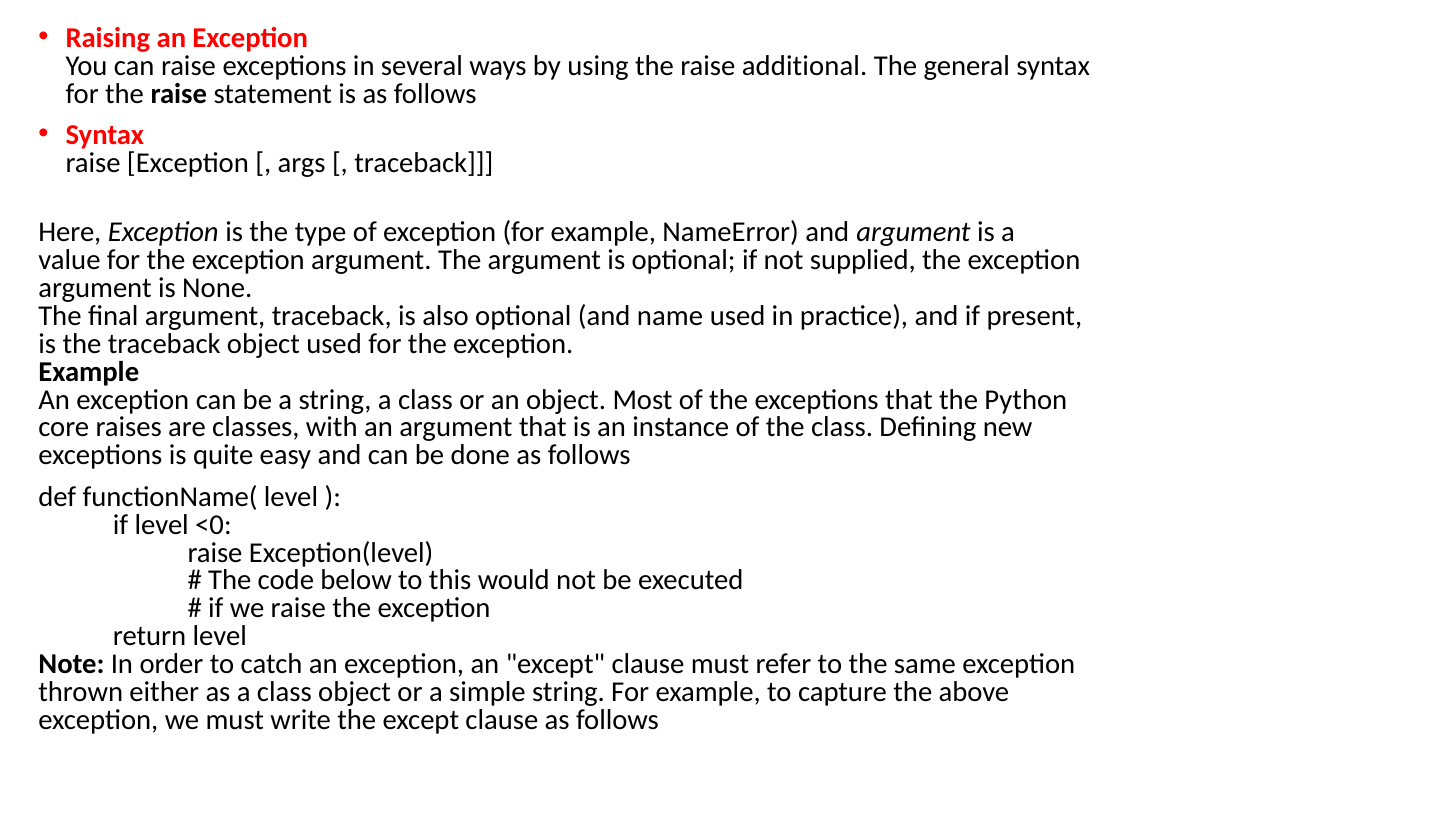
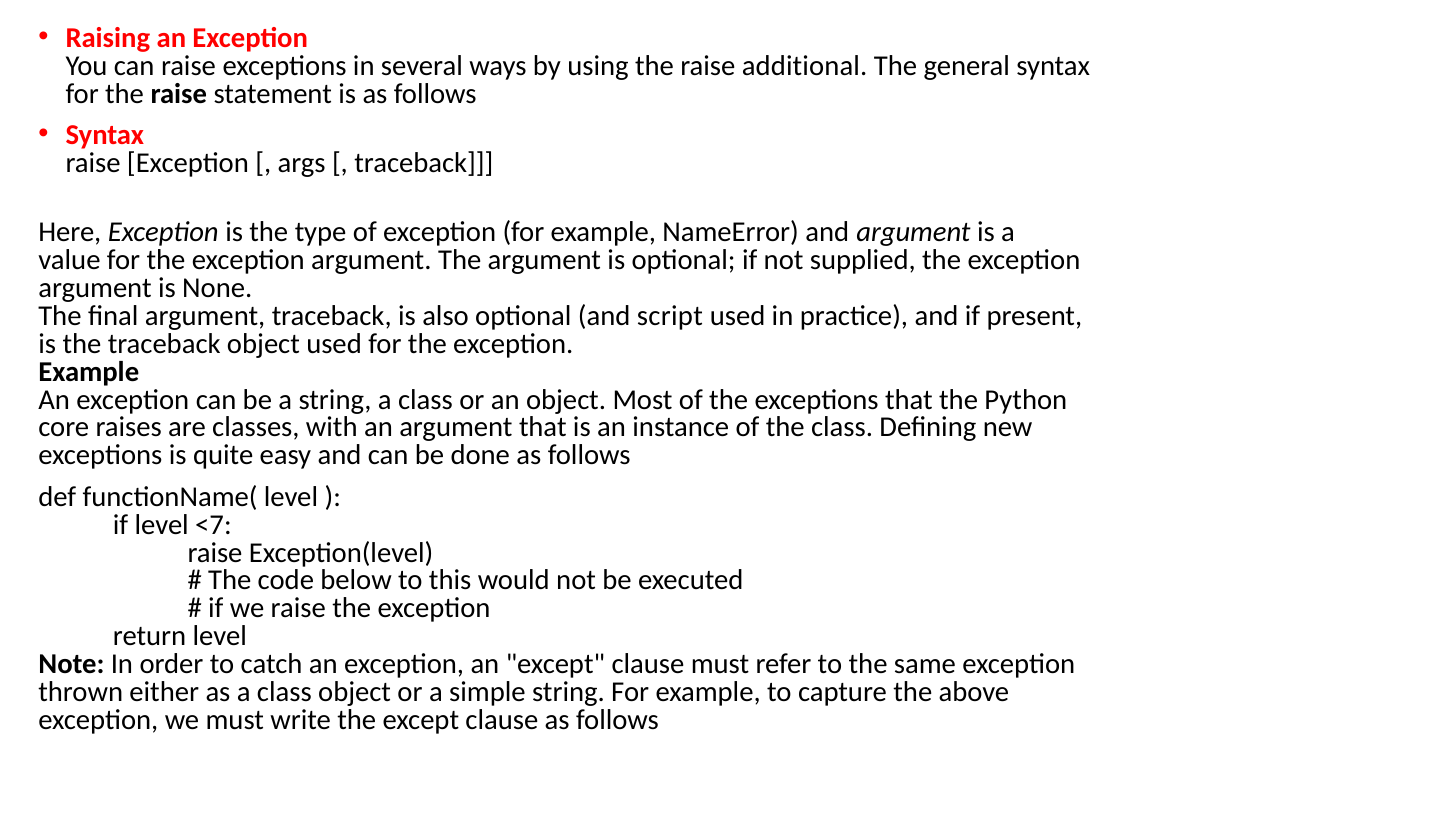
name: name -> script
<0: <0 -> <7
